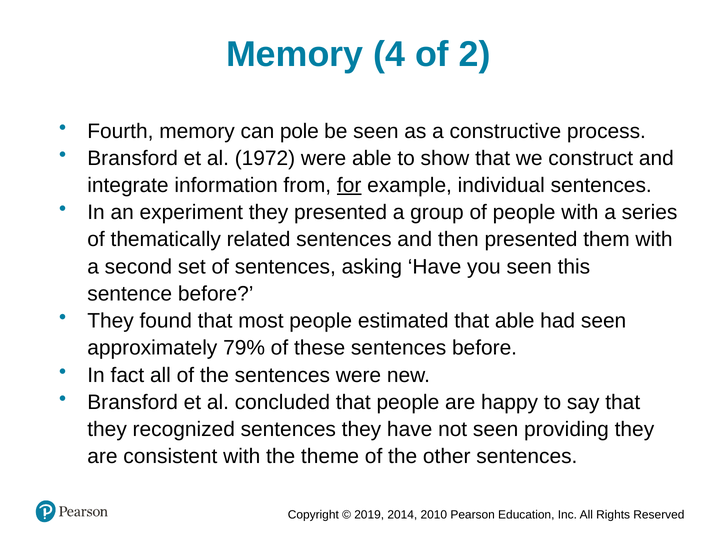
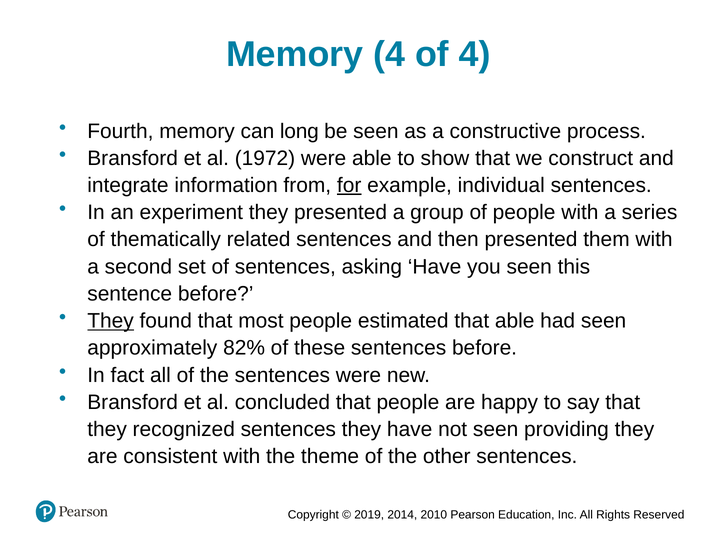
of 2: 2 -> 4
pole: pole -> long
They at (111, 321) underline: none -> present
79%: 79% -> 82%
